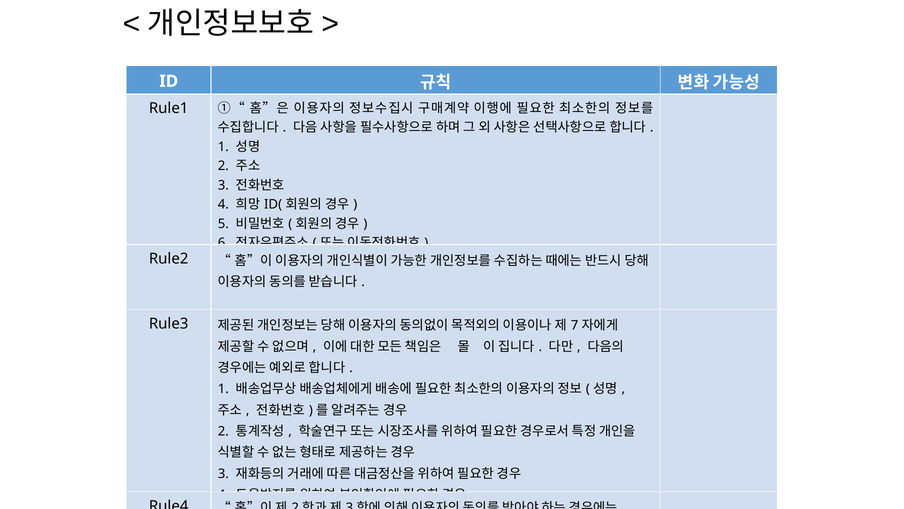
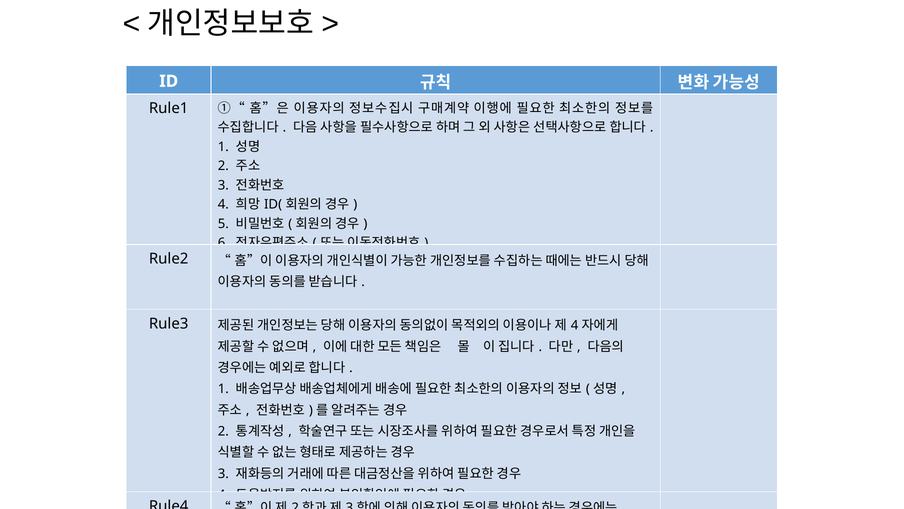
7 at (575, 325): 7 -> 4
